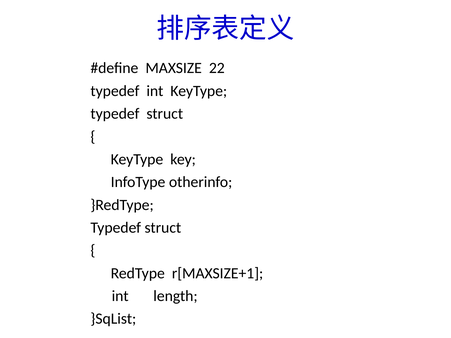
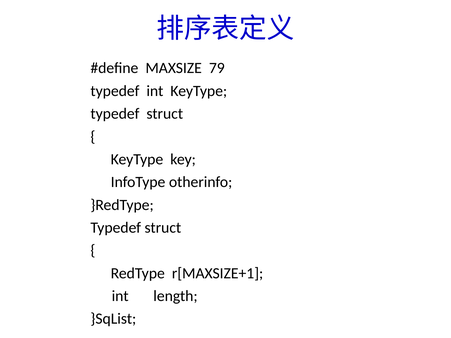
22: 22 -> 79
